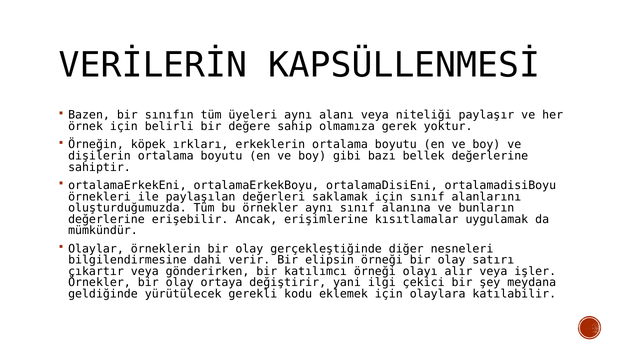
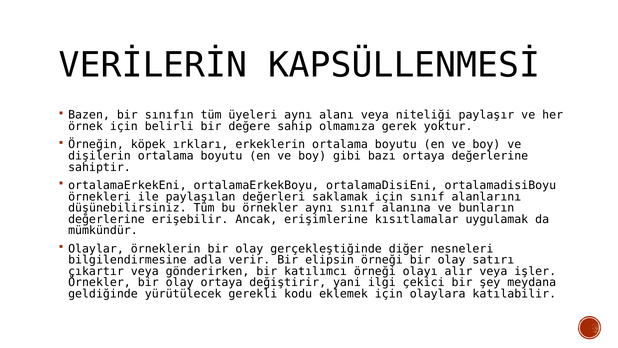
bazı bellek: bellek -> ortaya
oluşturduğumuzda: oluşturduğumuzda -> düşünebilirsiniz
dahi: dahi -> adla
